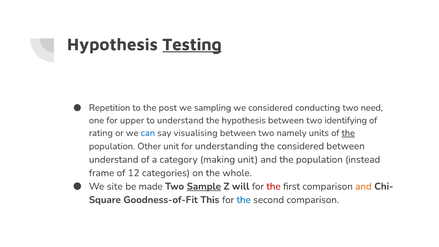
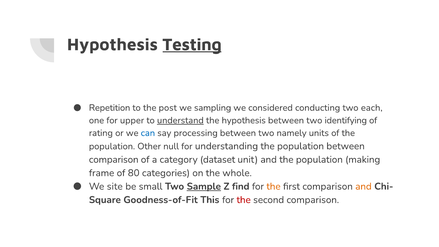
need: need -> each
understand at (180, 120) underline: none -> present
visualising: visualising -> processing
the at (348, 133) underline: present -> none
Other unit: unit -> null
understanding the considered: considered -> population
understand at (114, 159): understand -> comparison
making: making -> dataset
instead: instead -> making
12: 12 -> 80
made: made -> small
will: will -> find
the at (273, 186) colour: red -> orange
the at (244, 200) colour: blue -> red
